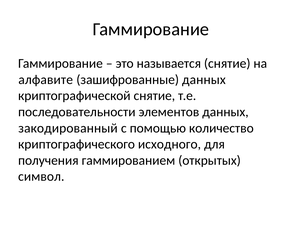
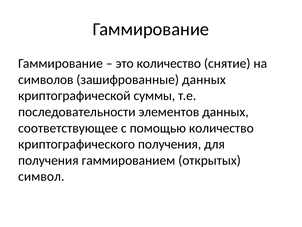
это называется: называется -> количество
алфавите: алфавите -> символов
криптографической снятие: снятие -> суммы
закодированный: закодированный -> соответствующее
криптографического исходного: исходного -> получения
